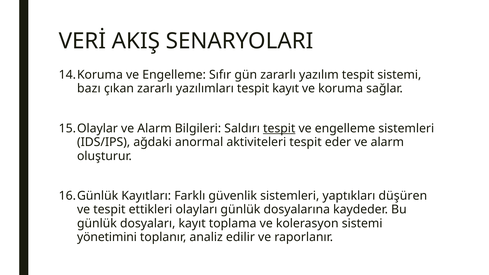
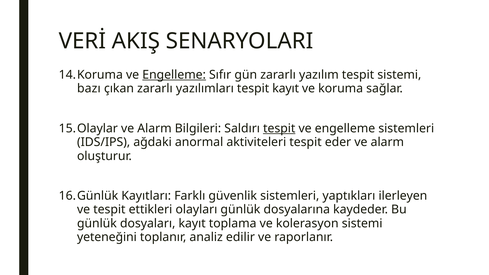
Engelleme at (174, 75) underline: none -> present
düşüren: düşüren -> ilerleyen
yönetimini: yönetimini -> yeteneğini
